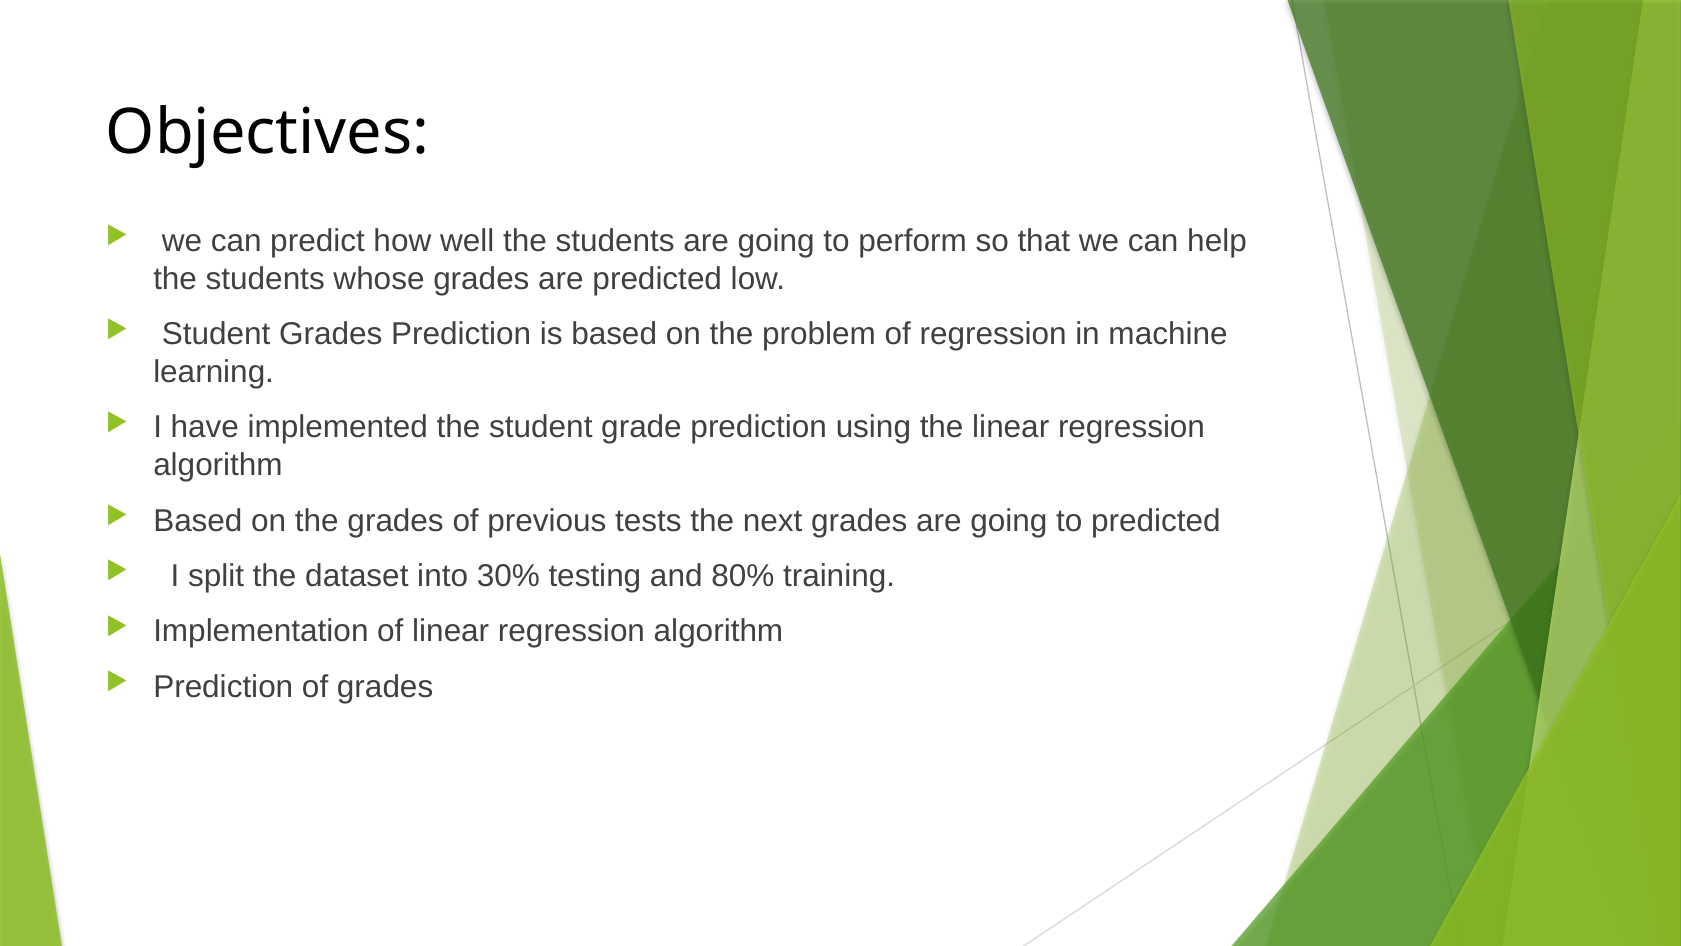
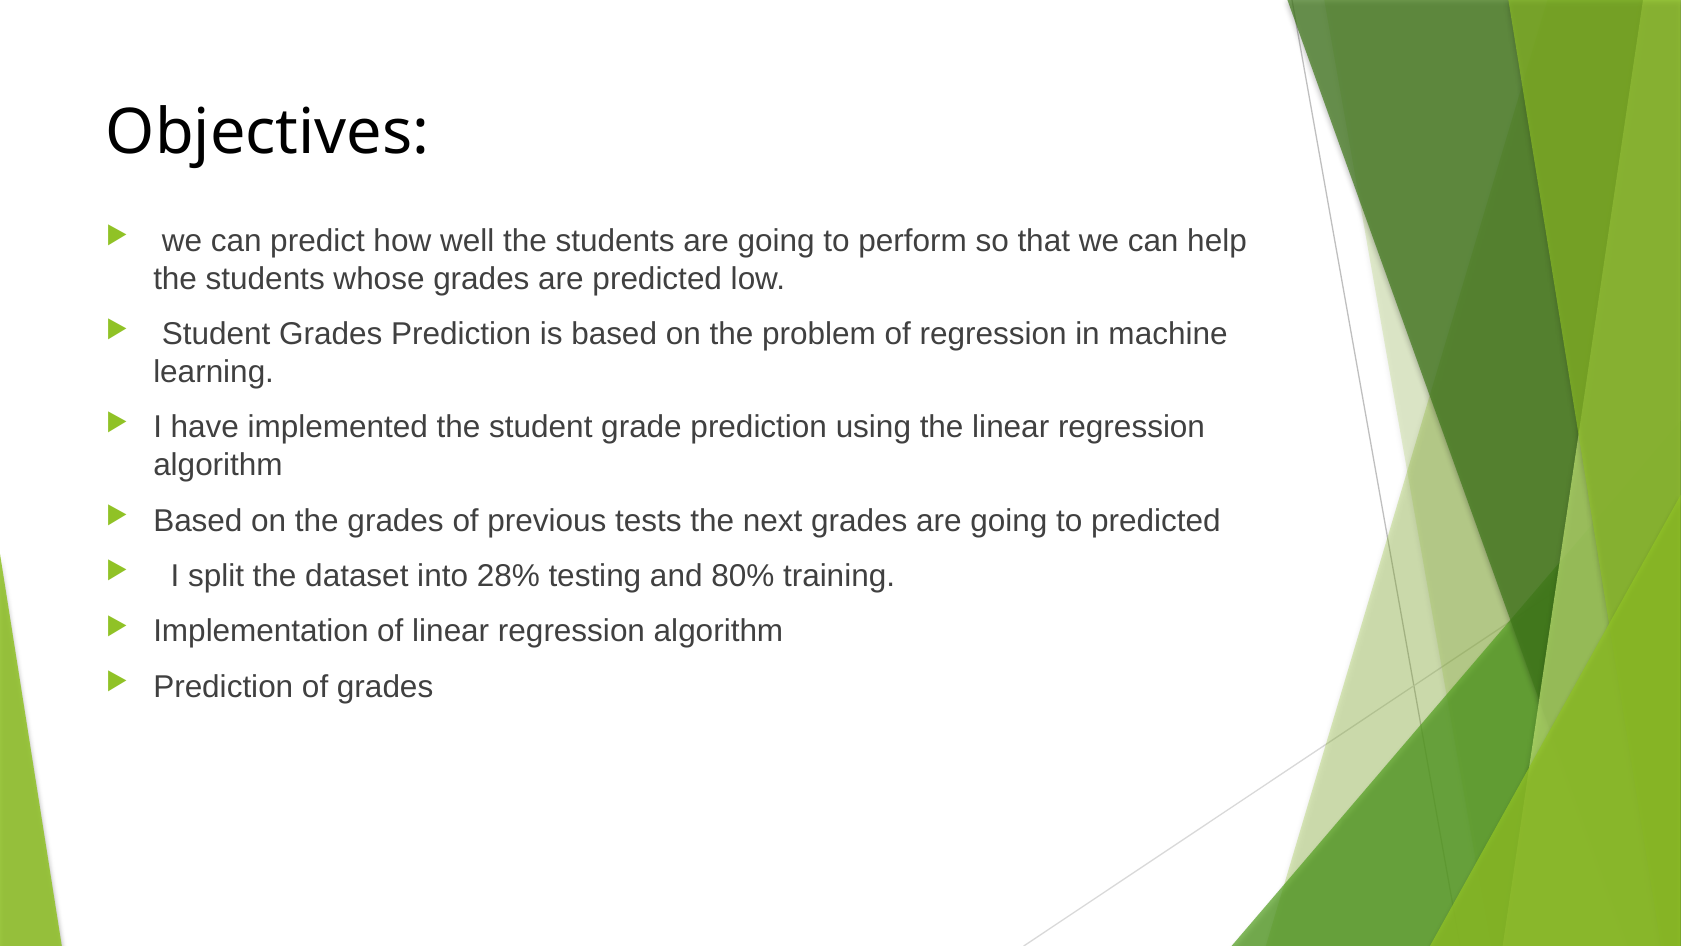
30%: 30% -> 28%
